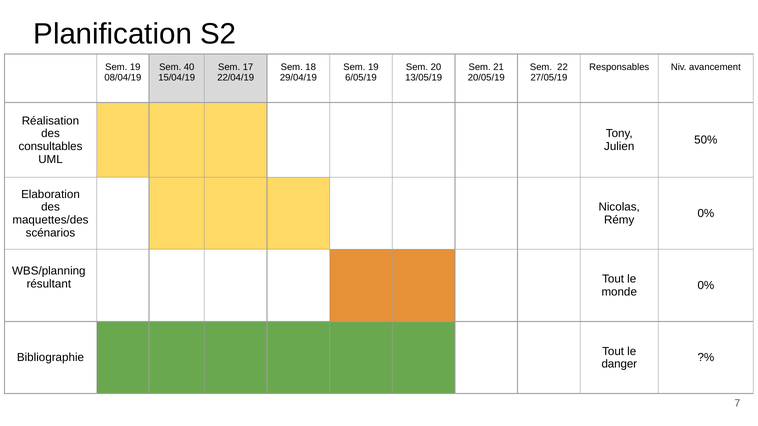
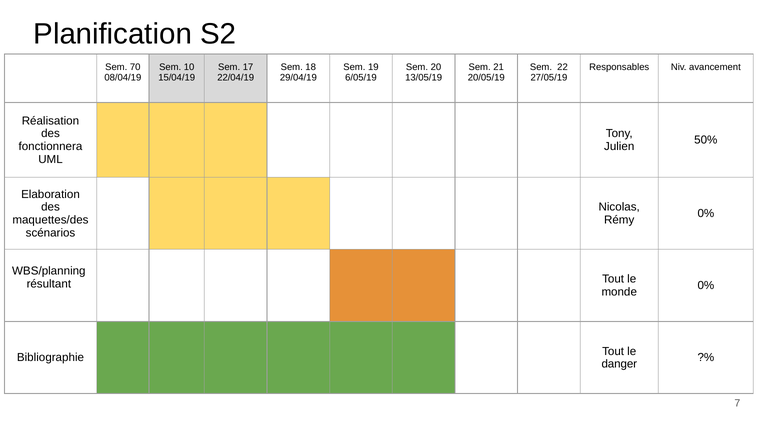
19 at (135, 67): 19 -> 70
40: 40 -> 10
consultables: consultables -> fonctionnera
